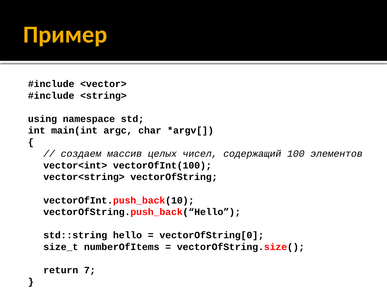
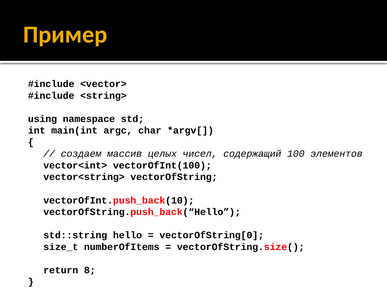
7: 7 -> 8
